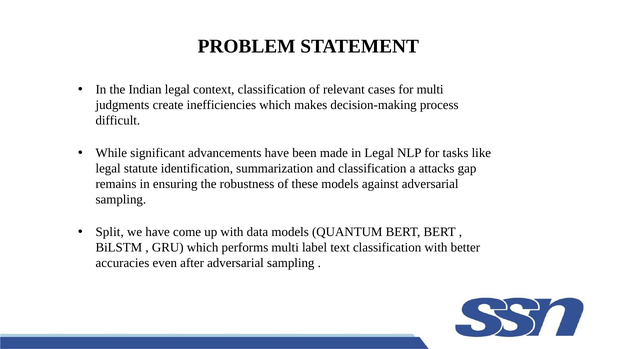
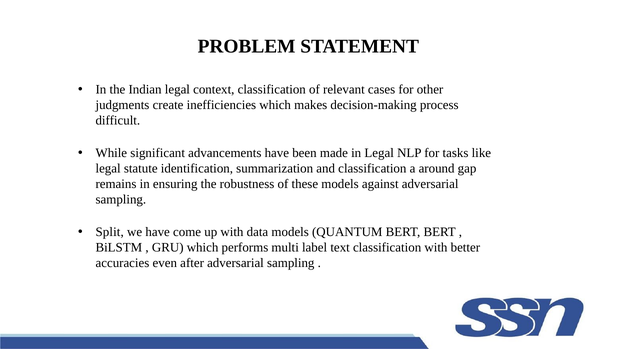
for multi: multi -> other
attacks: attacks -> around
